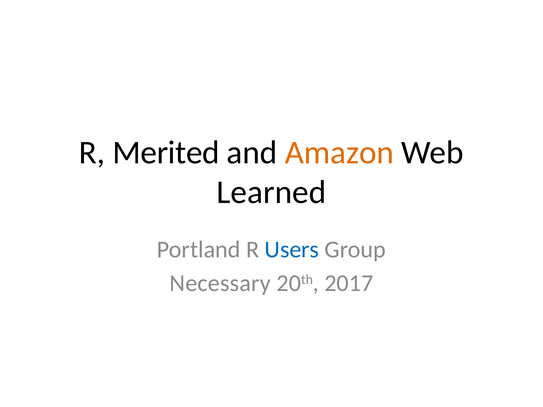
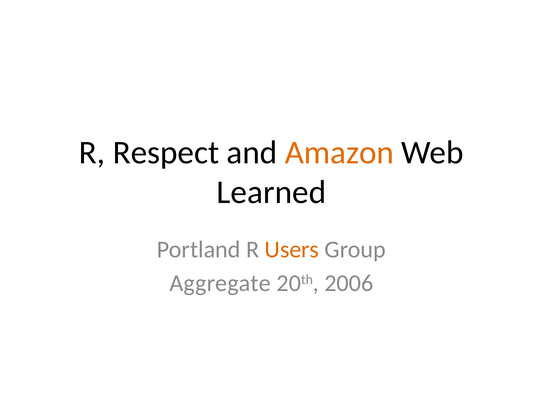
Merited: Merited -> Respect
Users colour: blue -> orange
Necessary: Necessary -> Aggregate
2017: 2017 -> 2006
